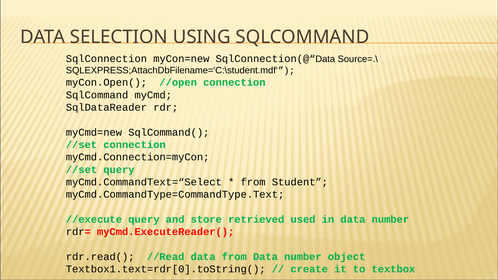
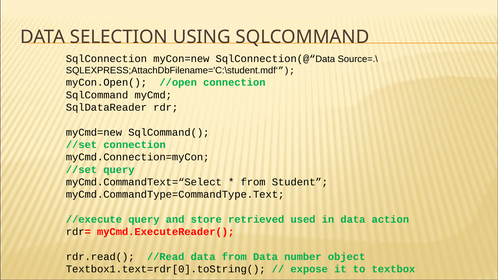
in data number: number -> action
create: create -> expose
